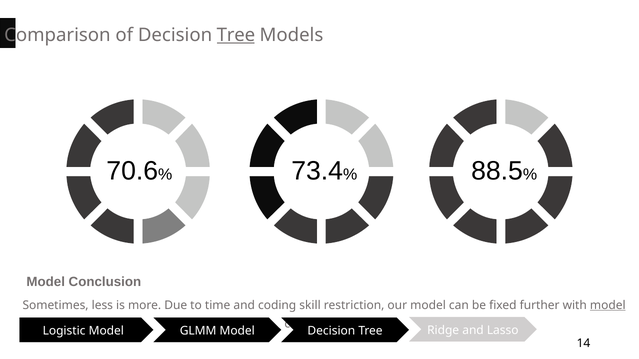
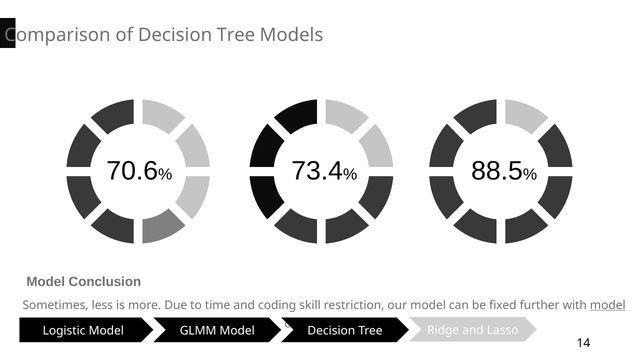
Tree at (236, 35) underline: present -> none
